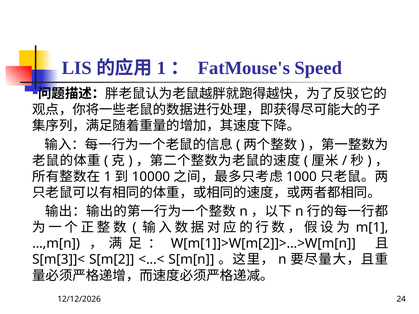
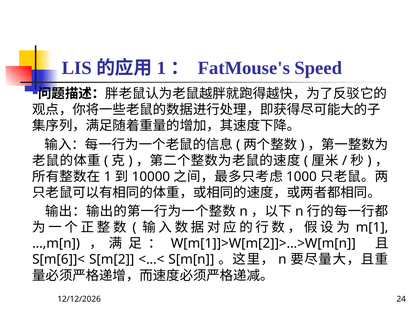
S[m[3]]<: S[m[3]]< -> S[m[6]]<
